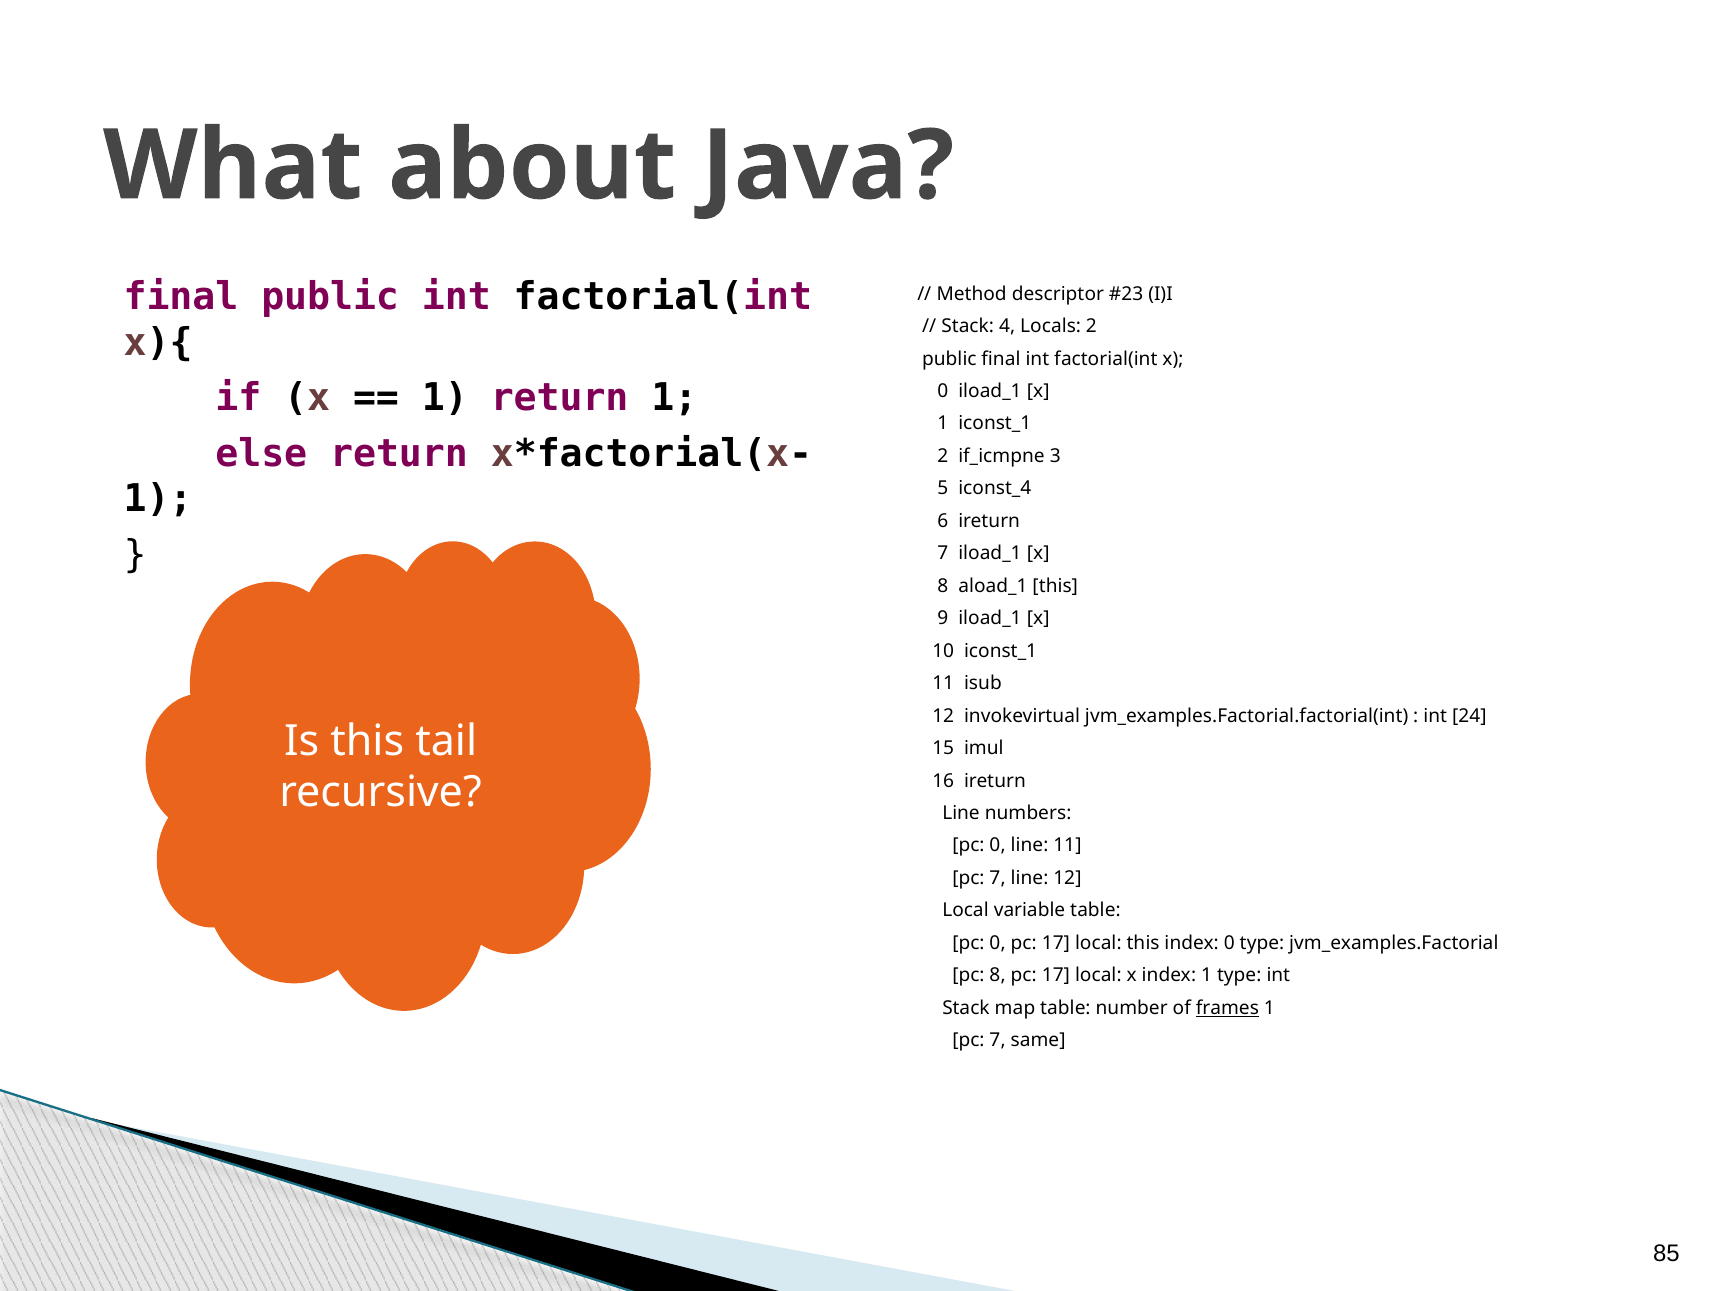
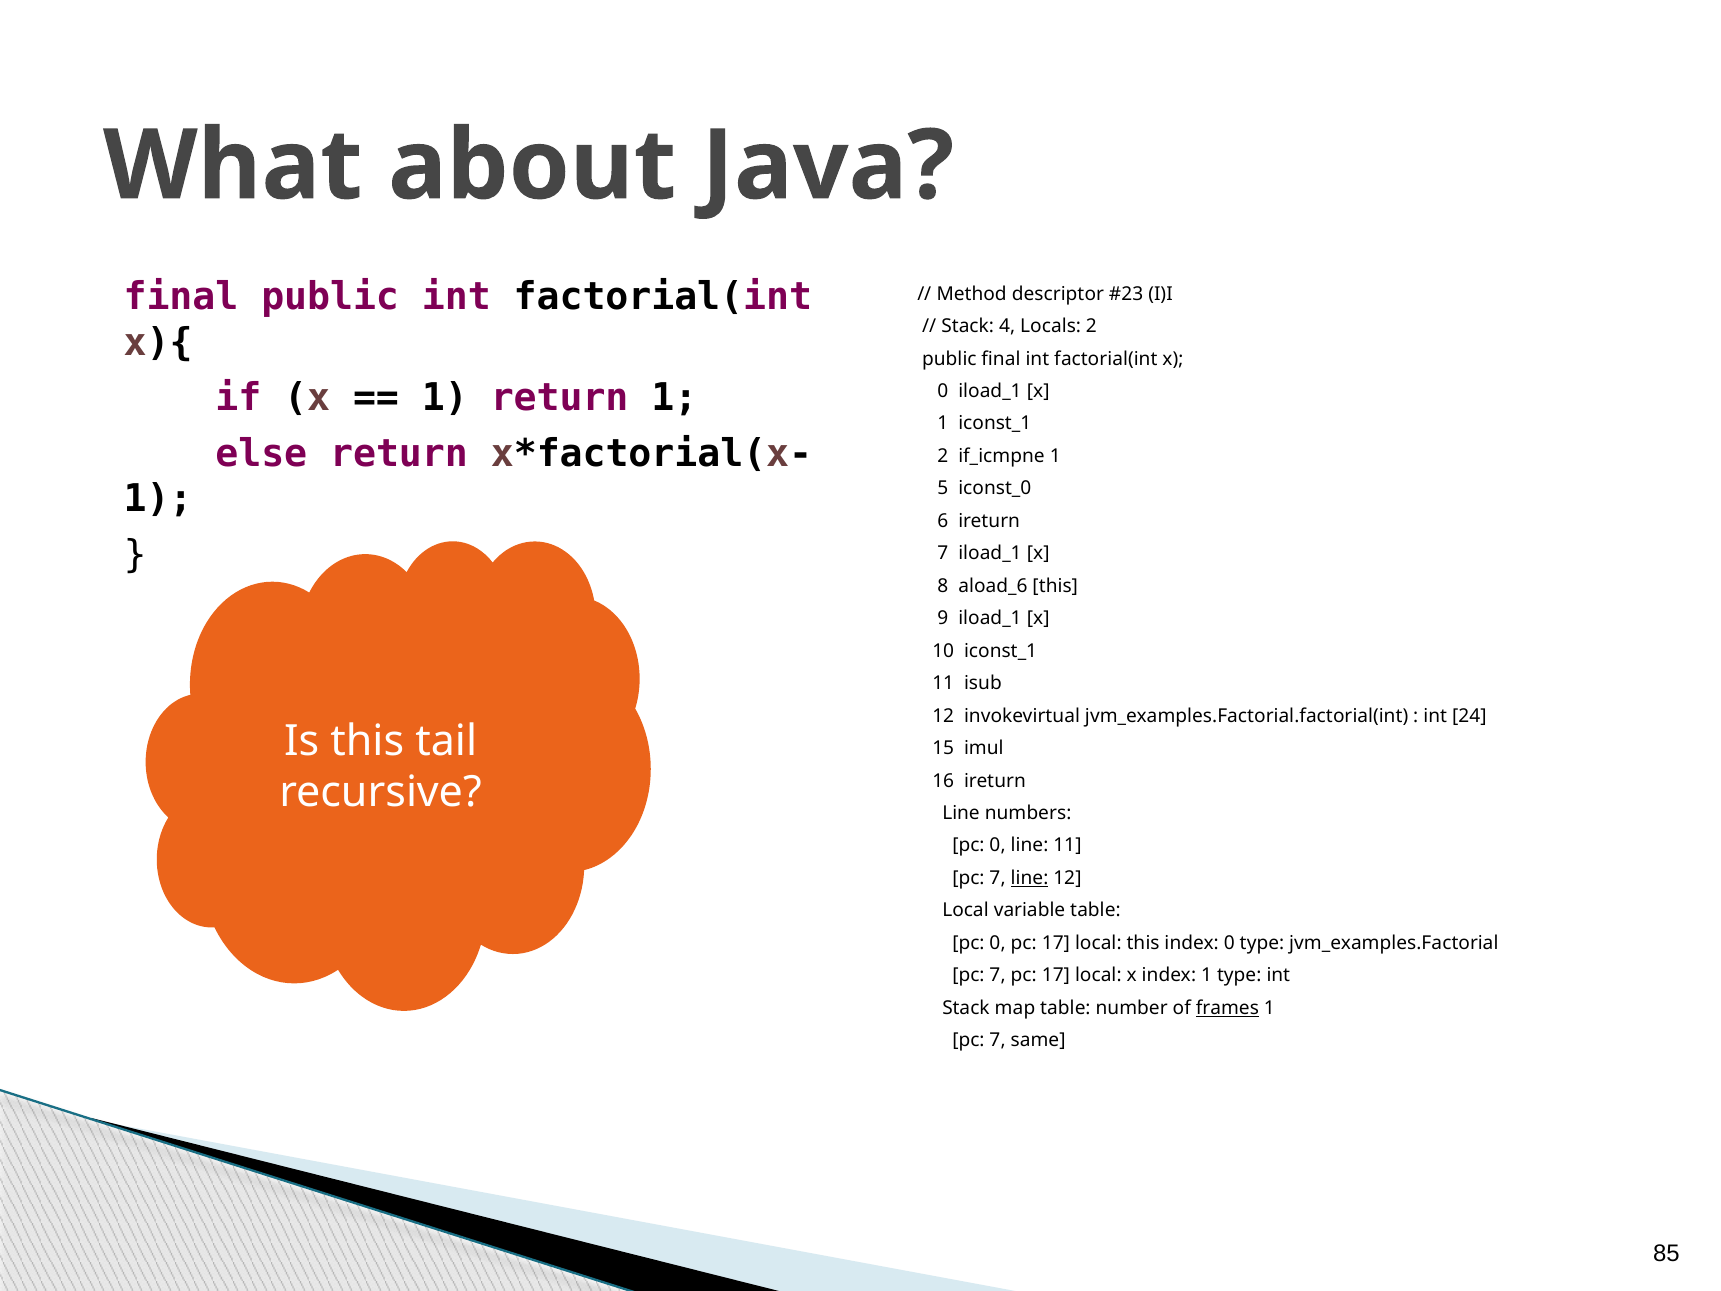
if_icmpne 3: 3 -> 1
iconst_4: iconst_4 -> iconst_0
aload_1: aload_1 -> aload_6
line at (1030, 878) underline: none -> present
8 at (998, 975): 8 -> 7
